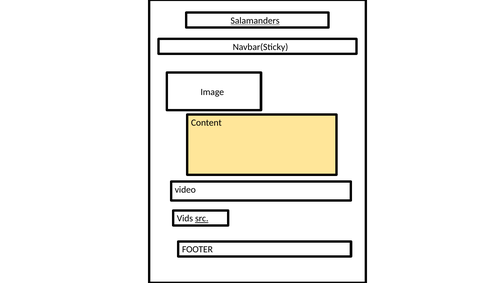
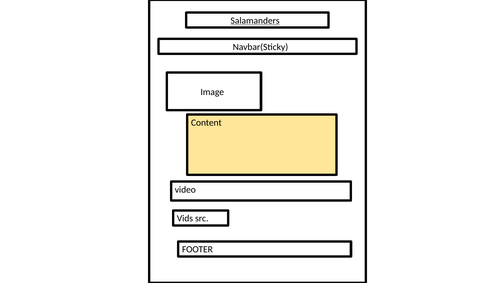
src underline: present -> none
